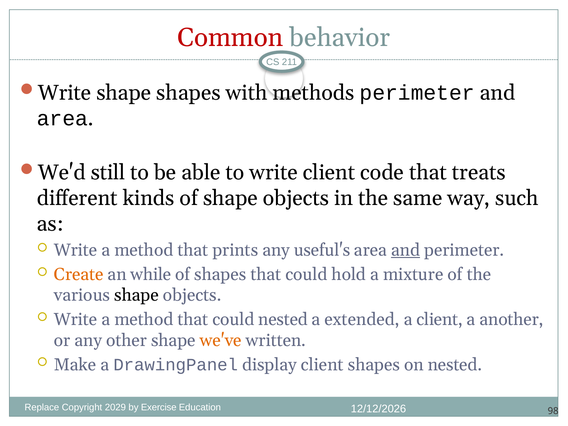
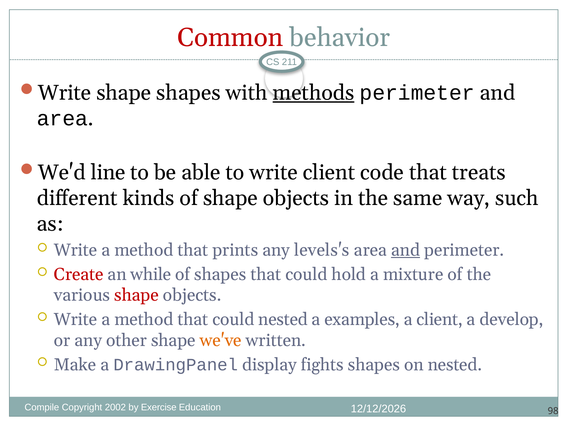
methods underline: none -> present
still: still -> line
useful's: useful's -> levels's
Create colour: orange -> red
shape at (137, 295) colour: black -> red
extended: extended -> examples
another: another -> develop
display client: client -> fights
Replace: Replace -> Compile
2029: 2029 -> 2002
